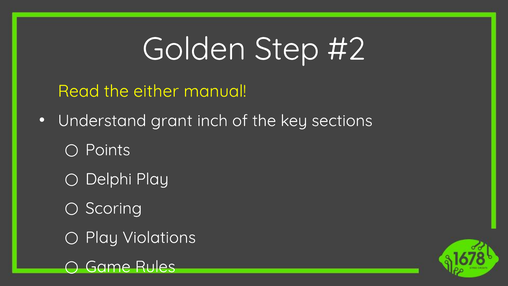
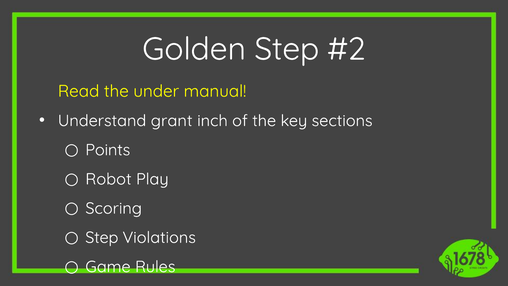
either: either -> under
Delphi: Delphi -> Robot
Play at (102, 237): Play -> Step
